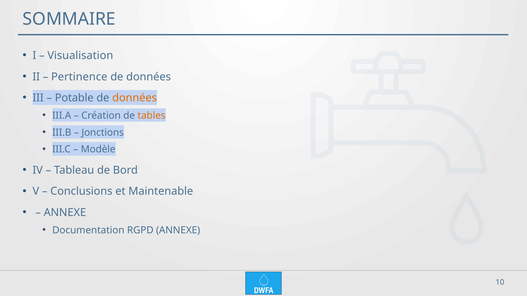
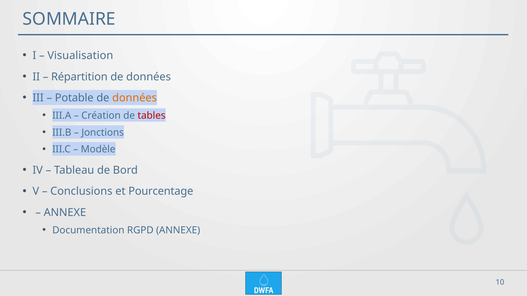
Pertinence: Pertinence -> Répartition
tables colour: orange -> red
Maintenable: Maintenable -> Pourcentage
